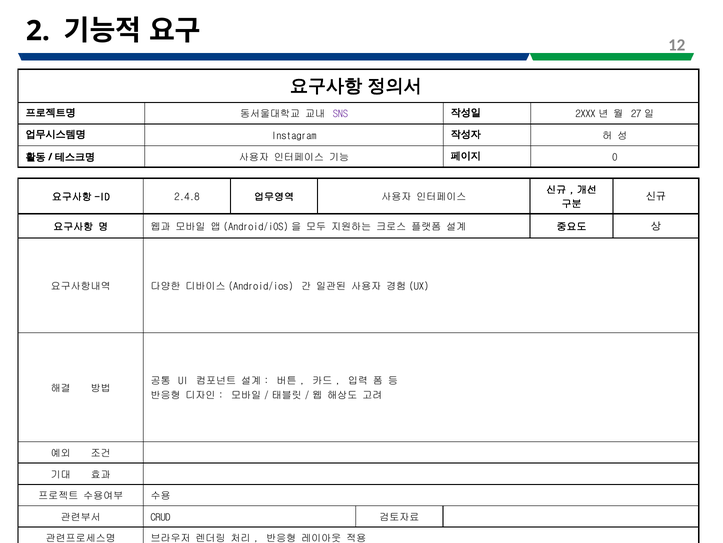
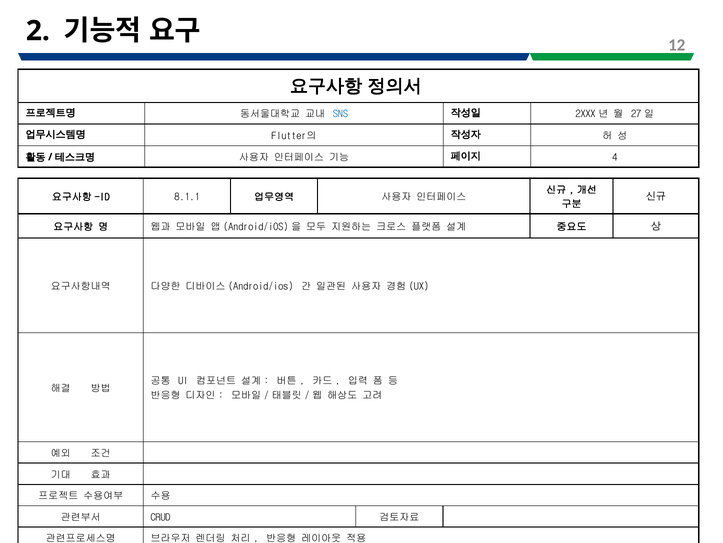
SNS colour: purple -> blue
Instagram: Instagram -> Flutter의
0: 0 -> 4
2.4.8: 2.4.8 -> 8.1.1
